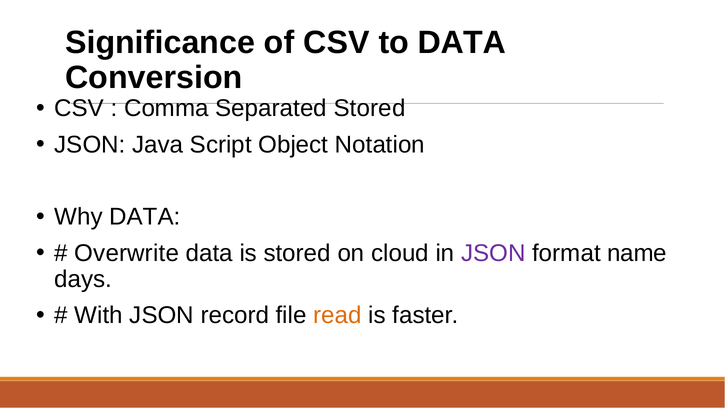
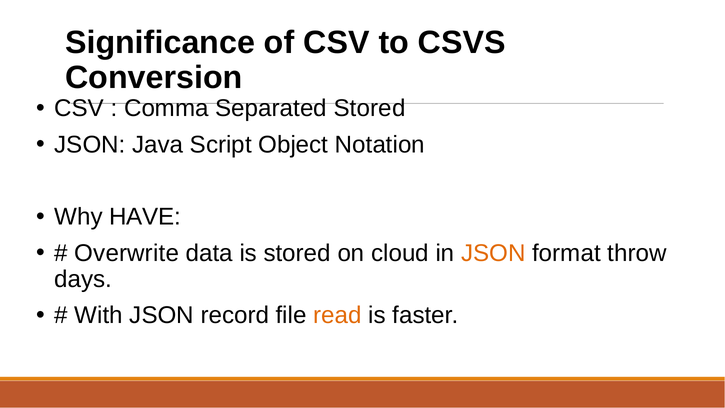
to DATA: DATA -> CSVS
Why DATA: DATA -> HAVE
JSON at (493, 253) colour: purple -> orange
name: name -> throw
